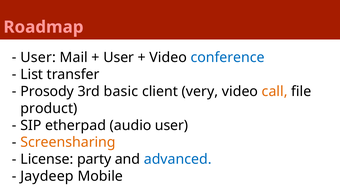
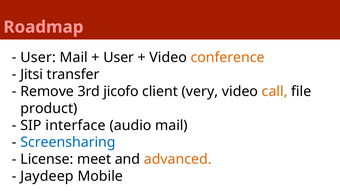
conference colour: blue -> orange
List: List -> Jitsi
Prosody: Prosody -> Remove
basic: basic -> jicofo
etherpad: etherpad -> interface
audio user: user -> mail
Screensharing colour: orange -> blue
party: party -> meet
advanced colour: blue -> orange
